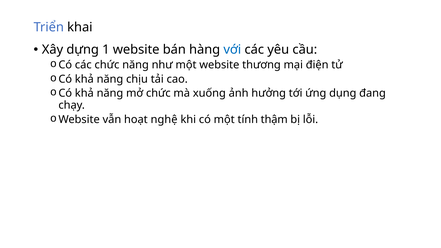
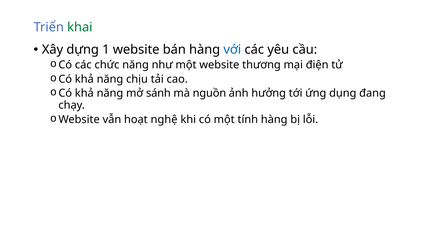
khai colour: black -> green
mở chức: chức -> sánh
xuống: xuống -> nguồn
tính thậm: thậm -> hàng
